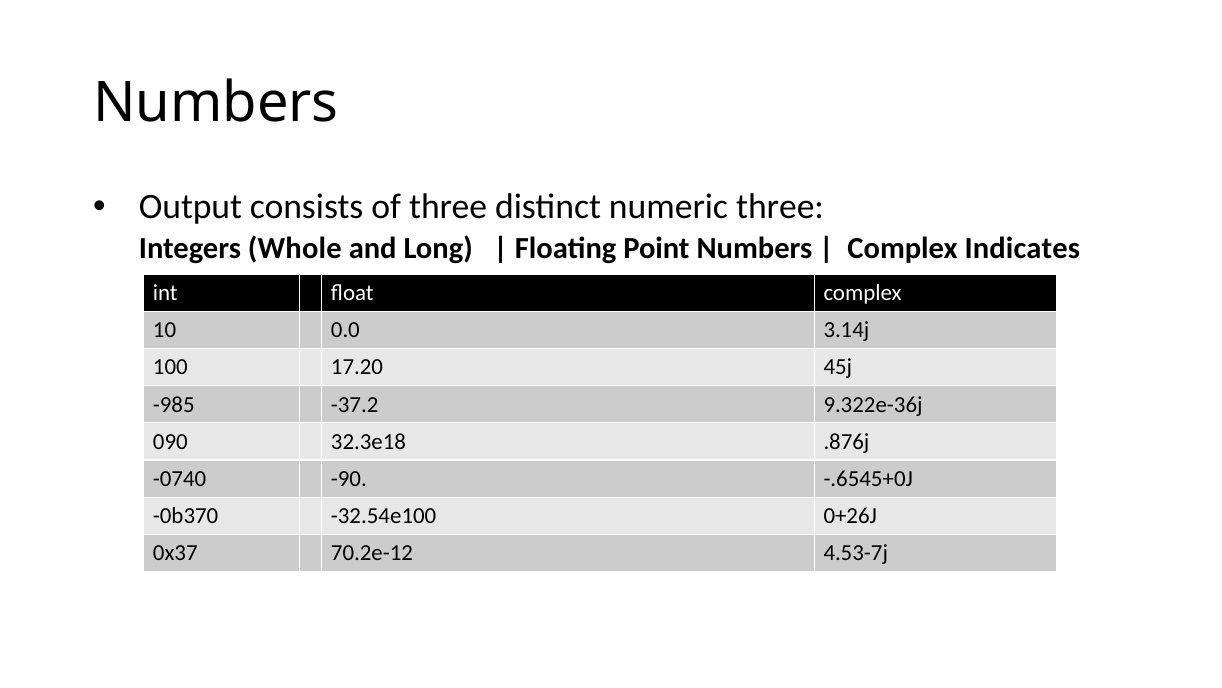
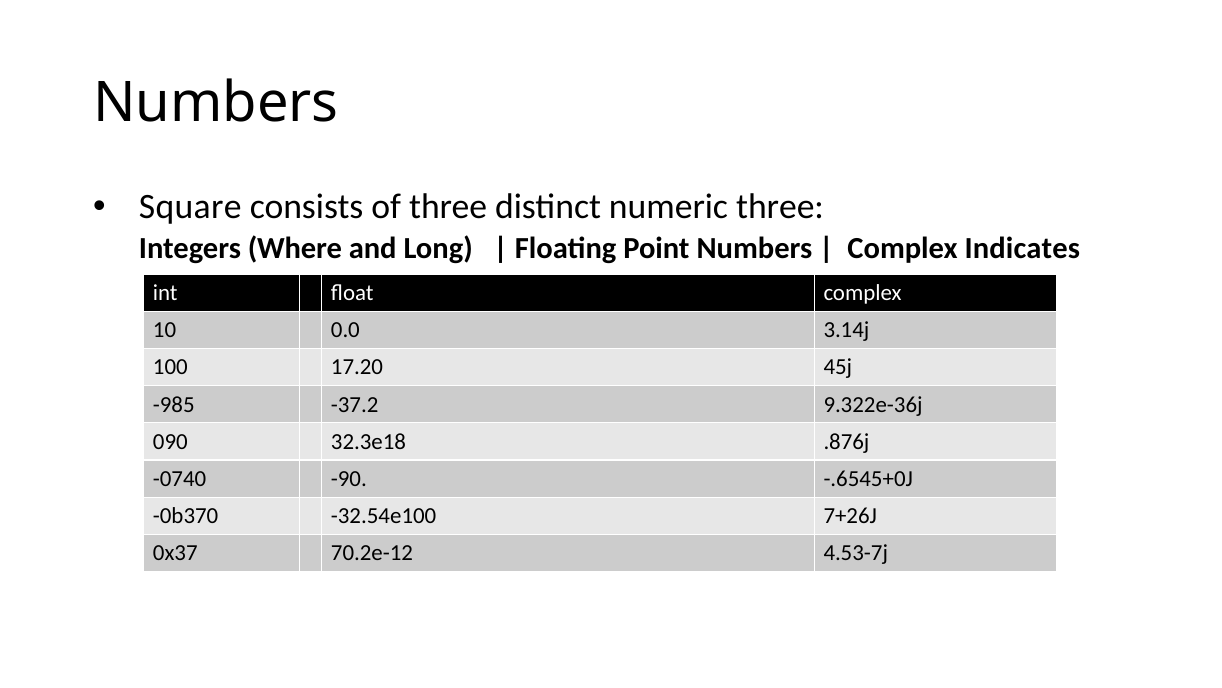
Output: Output -> Square
Whole: Whole -> Where
0+26J: 0+26J -> 7+26J
